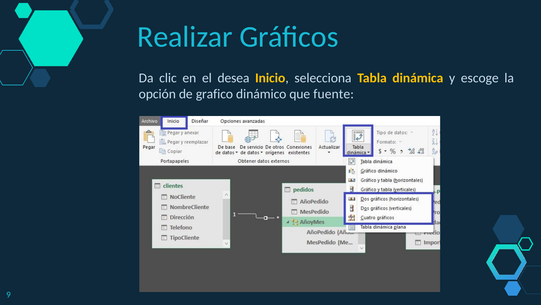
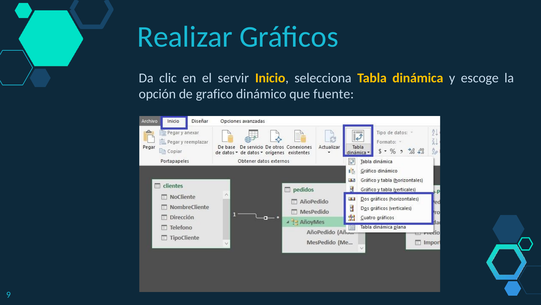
desea: desea -> servir
